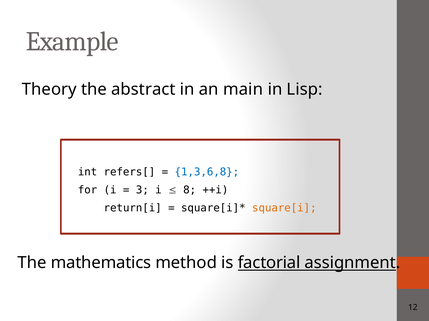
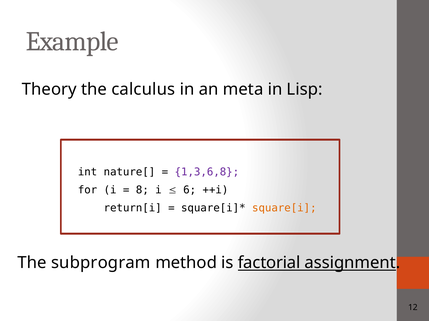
abstract: abstract -> calculus
main: main -> meta
refers[: refers[ -> nature[
1,3,6,8 colour: blue -> purple
3: 3 -> 8
8: 8 -> 6
mathematics: mathematics -> subprogram
